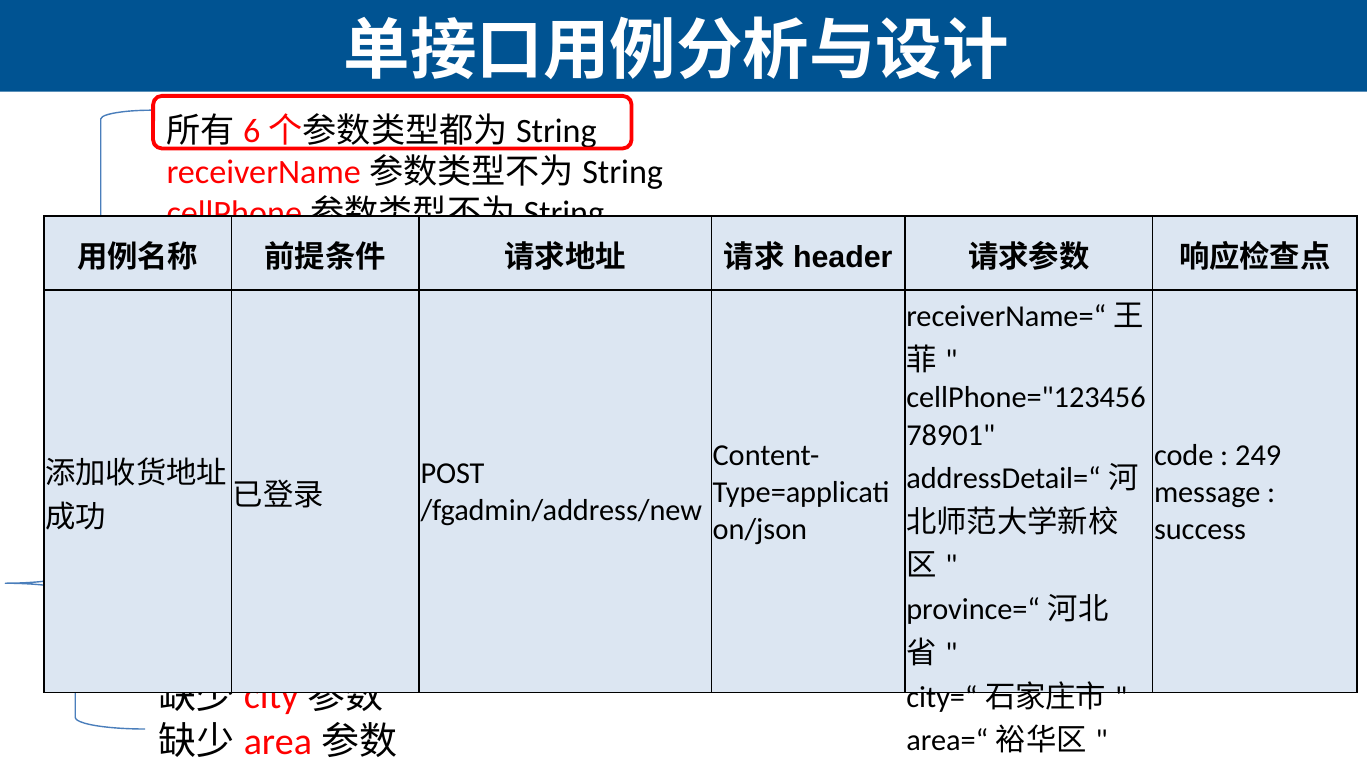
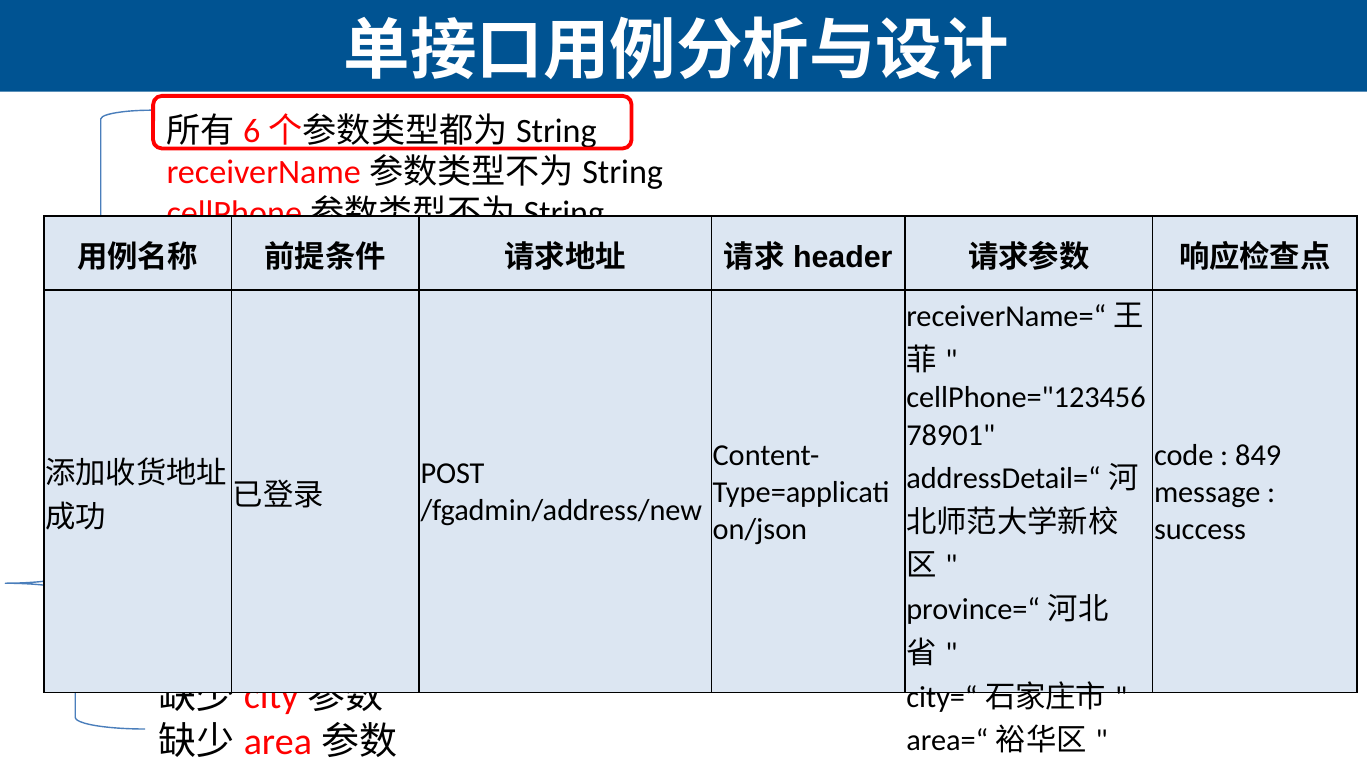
249: 249 -> 849
